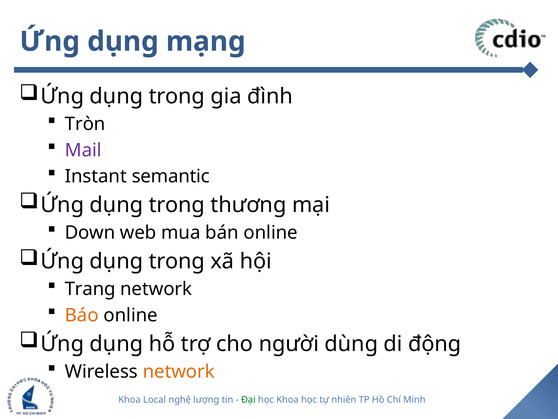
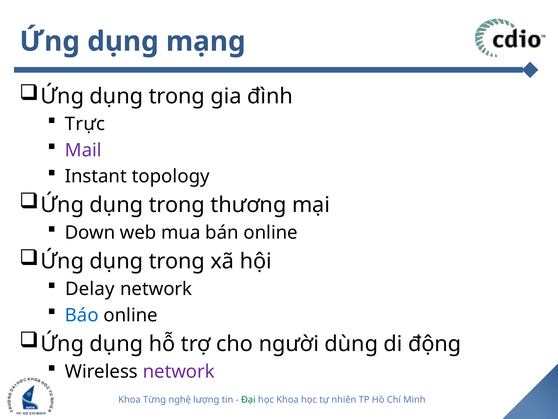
Tròn: Tròn -> Trực
semantic: semantic -> topology
Trang: Trang -> Delay
Báo colour: orange -> blue
network at (179, 371) colour: orange -> purple
Local: Local -> Từng
